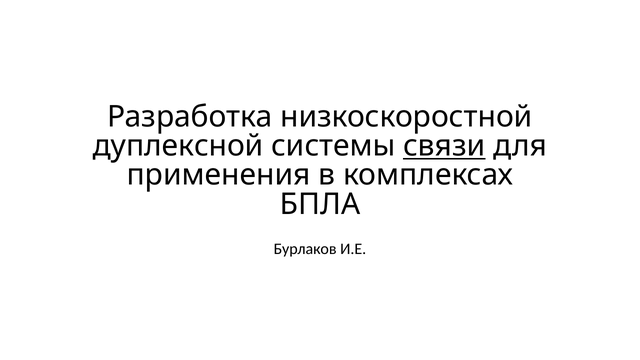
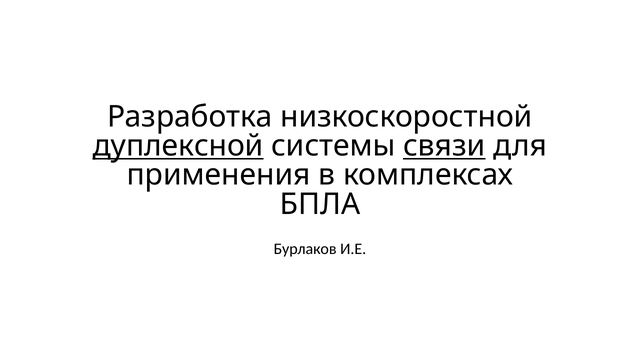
дуплексной underline: none -> present
